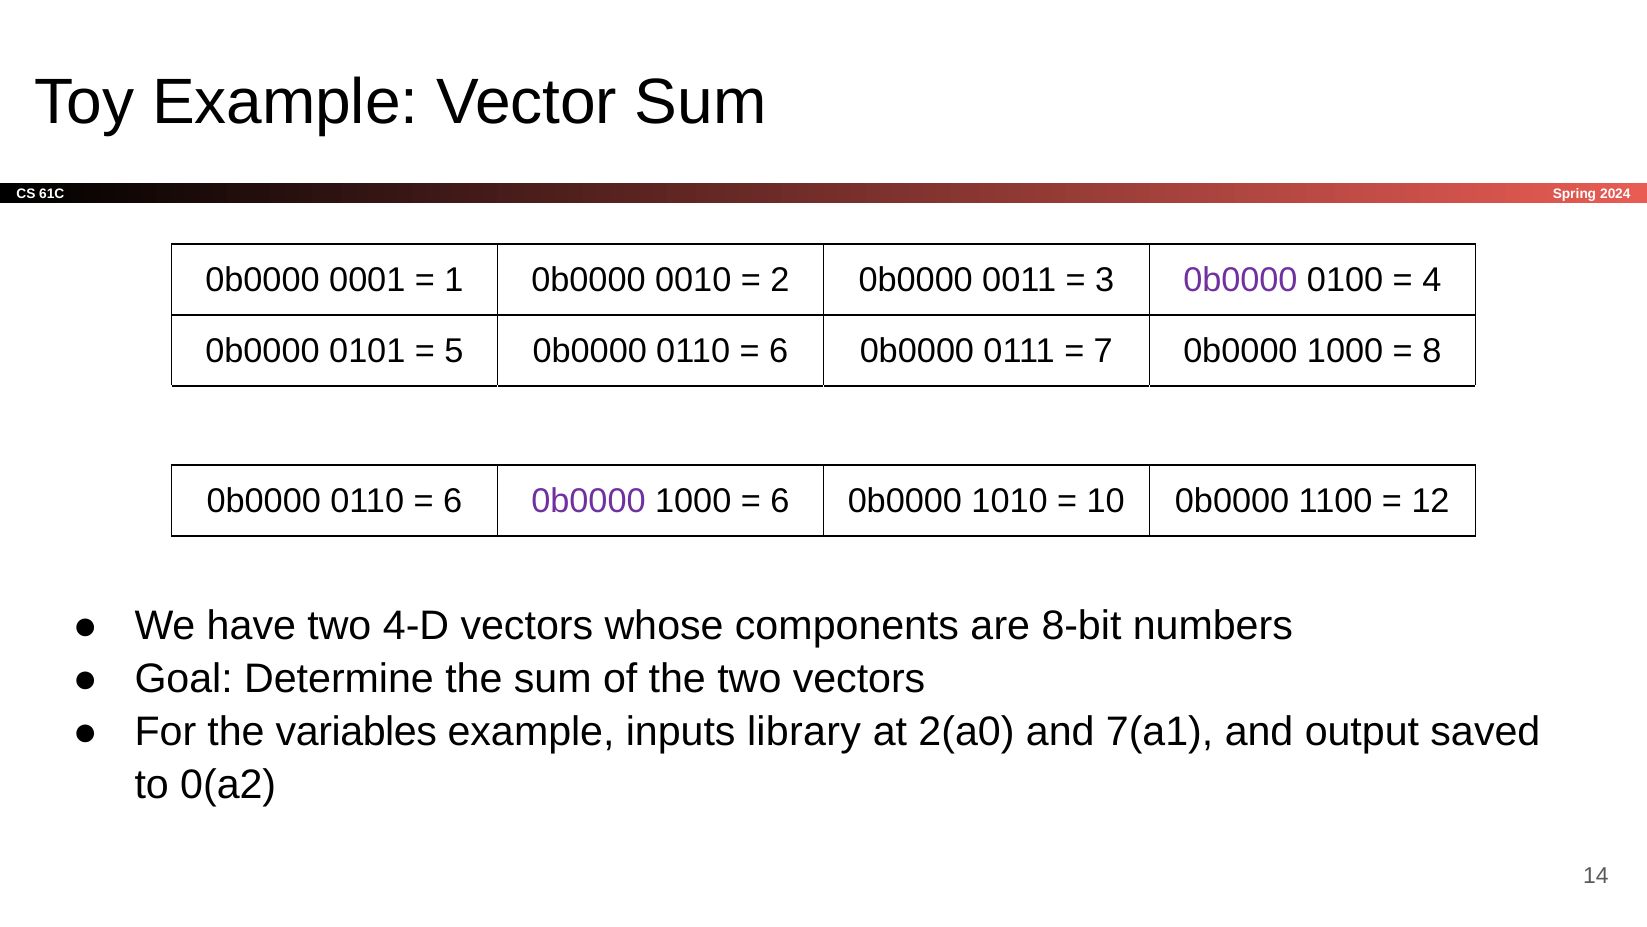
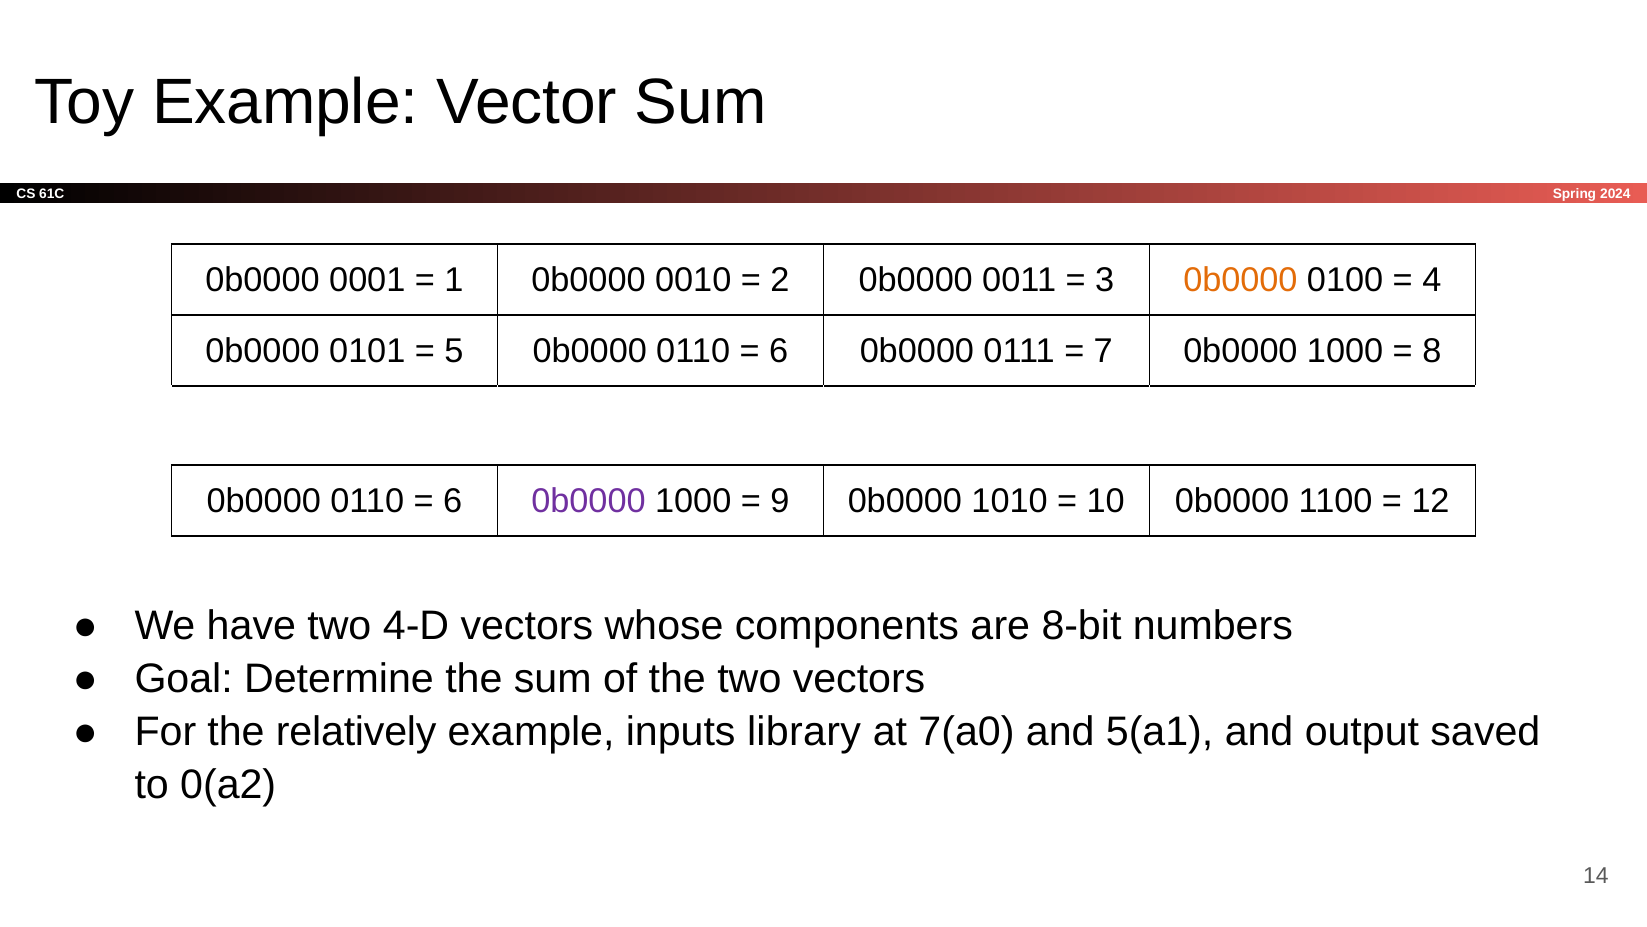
0b0000 at (1240, 280) colour: purple -> orange
6 at (780, 501): 6 -> 9
variables: variables -> relatively
2(a0: 2(a0 -> 7(a0
7(a1: 7(a1 -> 5(a1
